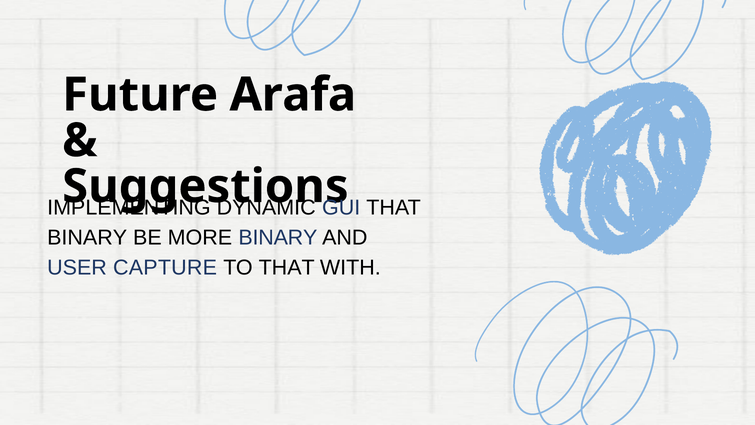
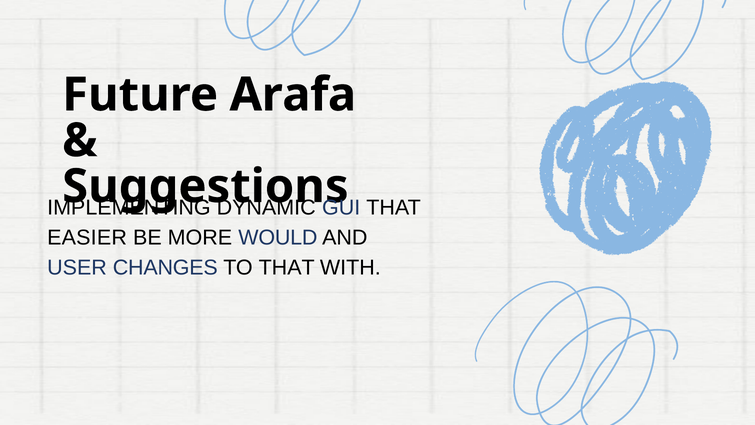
BINARY at (87, 238): BINARY -> EASIER
MORE BINARY: BINARY -> WOULD
CAPTURE: CAPTURE -> CHANGES
